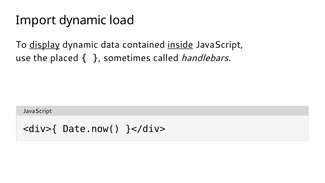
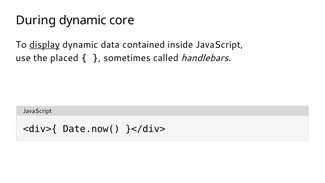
Import: Import -> During
load: load -> core
inside underline: present -> none
